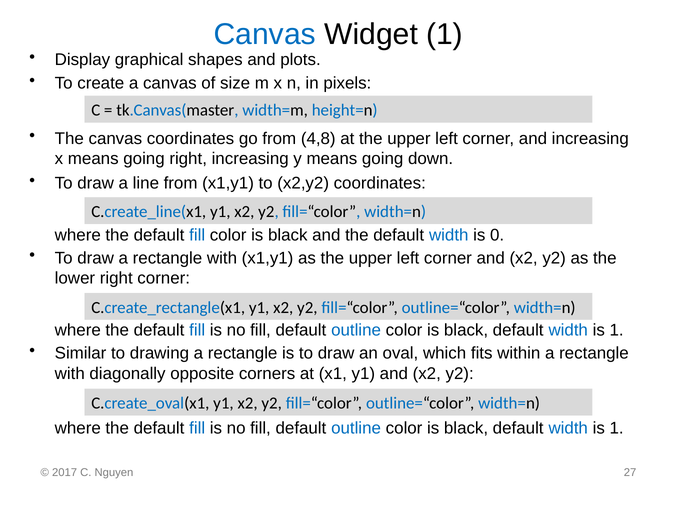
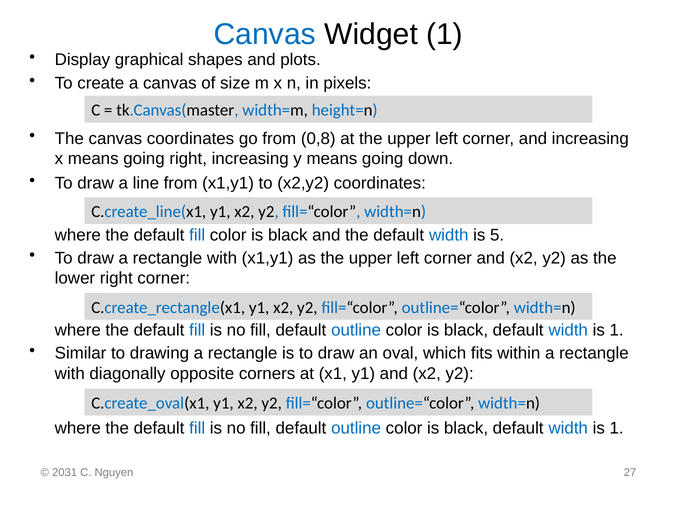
4,8: 4,8 -> 0,8
0: 0 -> 5
2017: 2017 -> 2031
